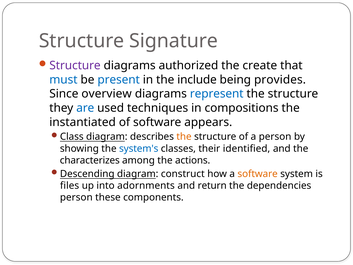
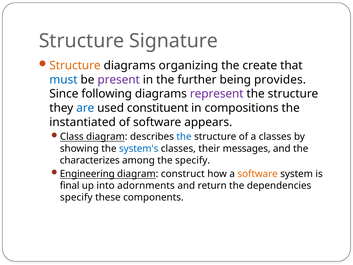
Structure at (75, 66) colour: purple -> orange
authorized: authorized -> organizing
present colour: blue -> purple
include: include -> further
overview: overview -> following
represent colour: blue -> purple
techniques: techniques -> constituent
the at (184, 137) colour: orange -> blue
a person: person -> classes
identified: identified -> messages
the actions: actions -> specify
Descending: Descending -> Engineering
files: files -> final
person at (76, 197): person -> specify
